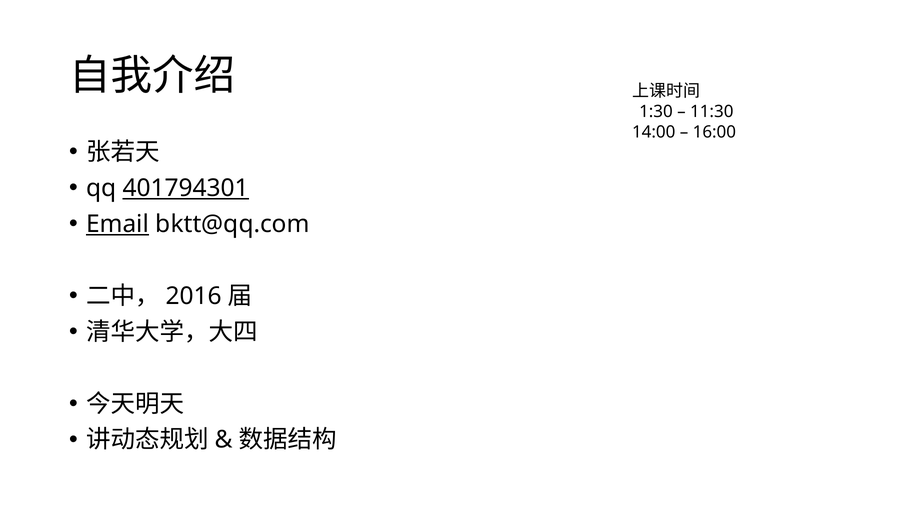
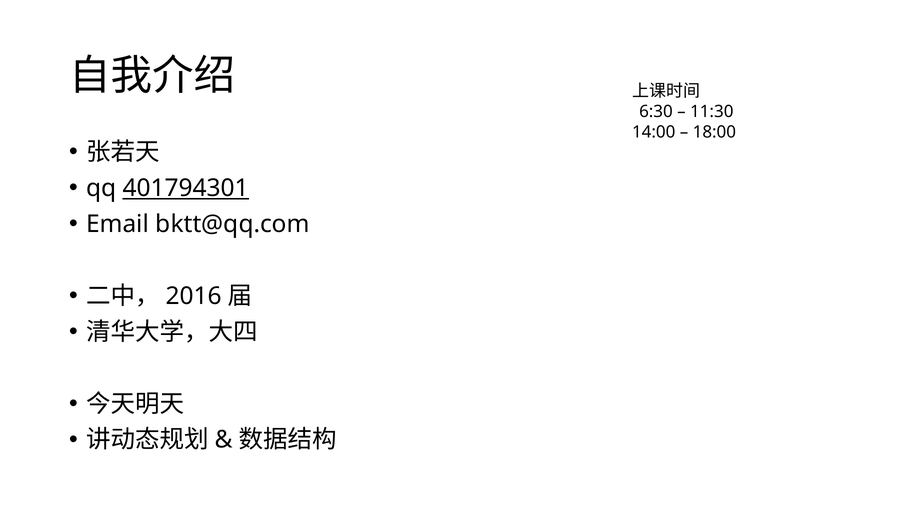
1:30: 1:30 -> 6:30
16:00: 16:00 -> 18:00
Email underline: present -> none
